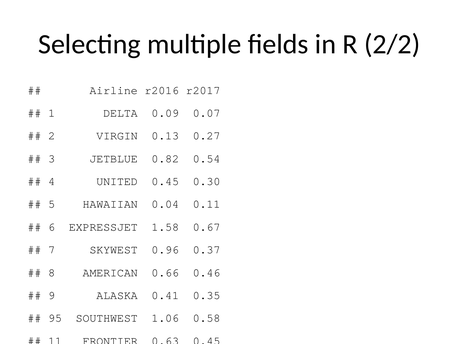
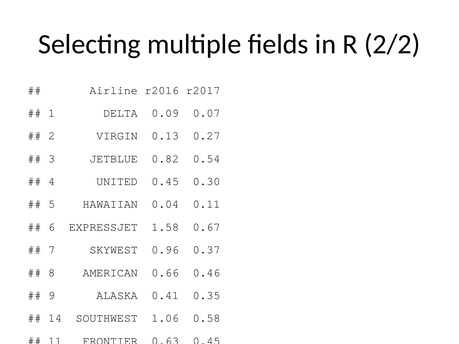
95: 95 -> 14
